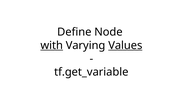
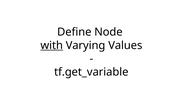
Values underline: present -> none
